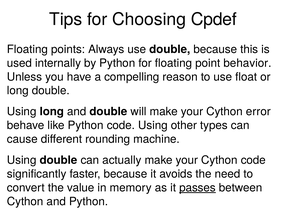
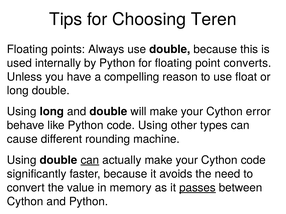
Cpdef: Cpdef -> Teren
behavior: behavior -> converts
can at (90, 160) underline: none -> present
